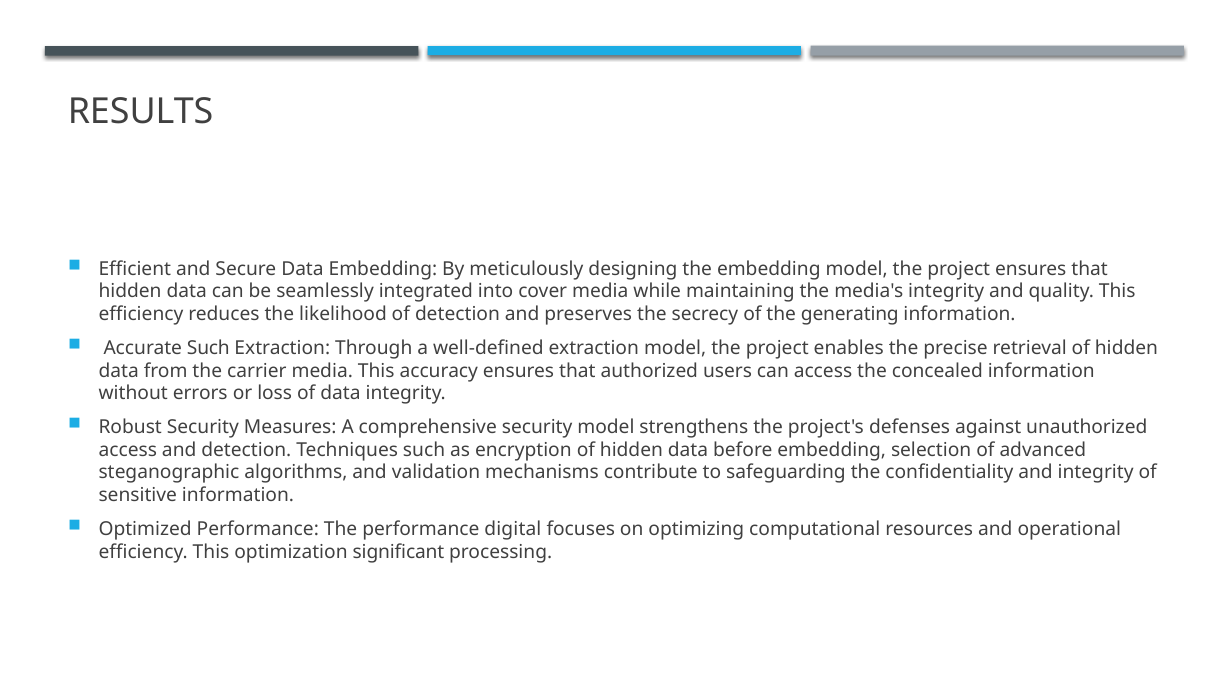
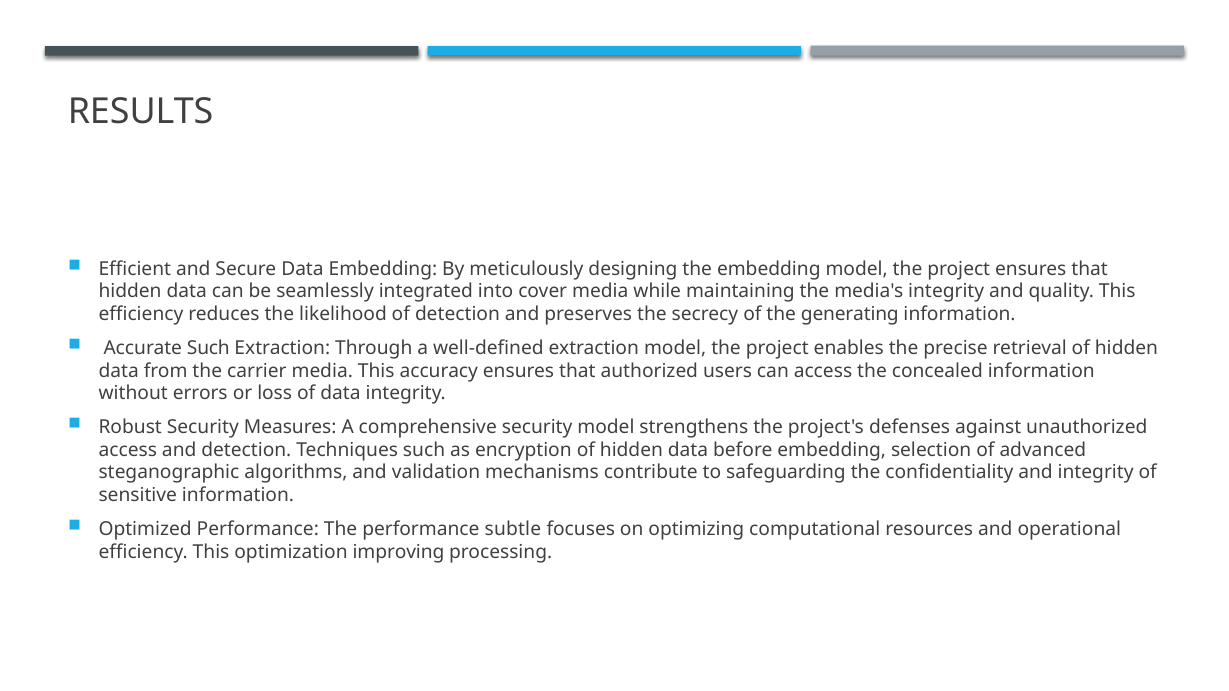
digital: digital -> subtle
significant: significant -> improving
